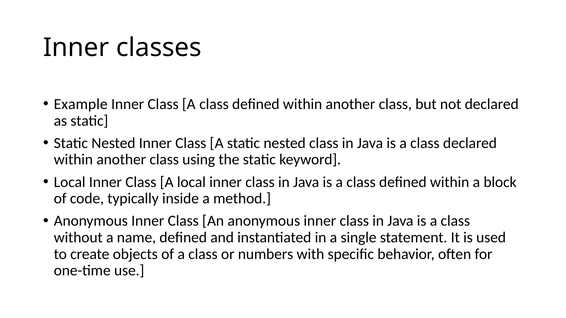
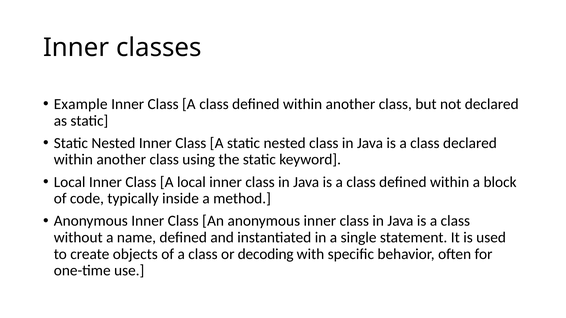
numbers: numbers -> decoding
